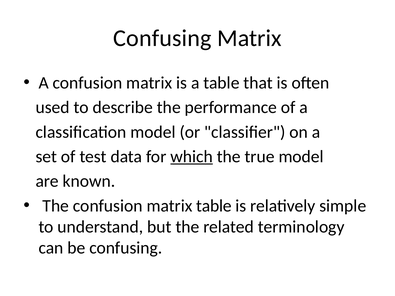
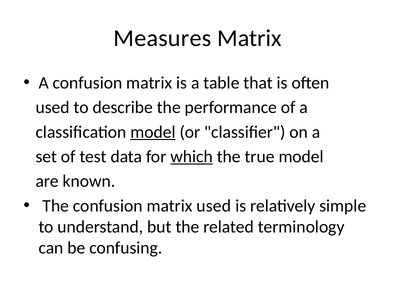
Confusing at (162, 38): Confusing -> Measures
model at (153, 132) underline: none -> present
matrix table: table -> used
